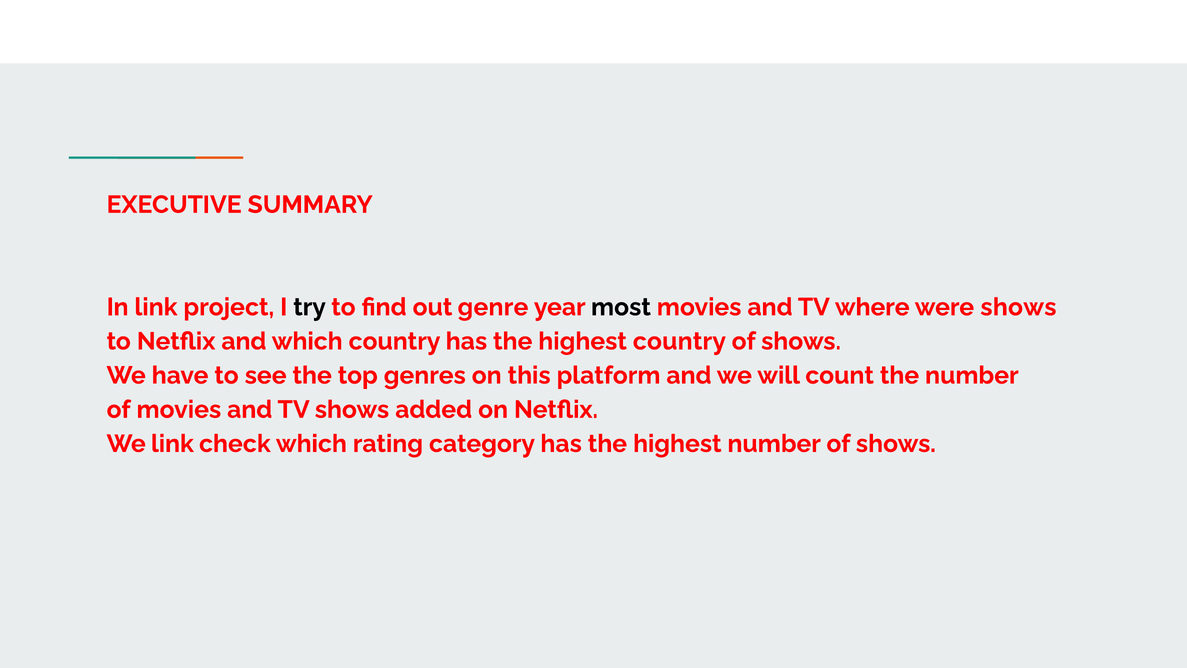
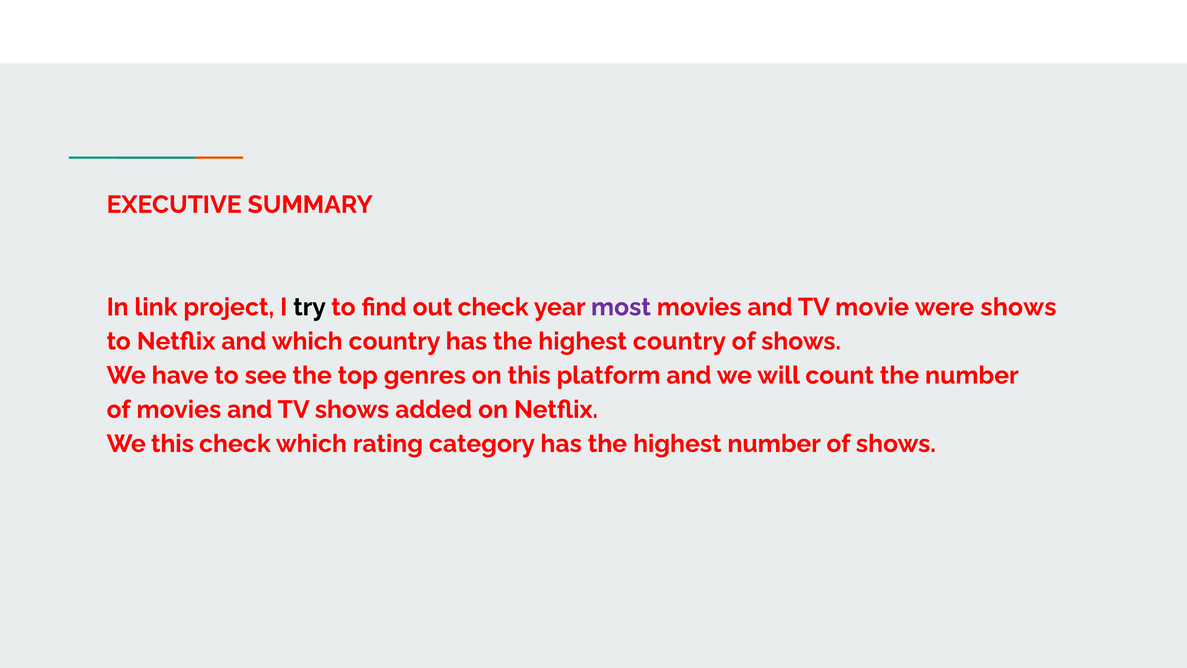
out genre: genre -> check
most colour: black -> purple
where: where -> movie
We link: link -> this
